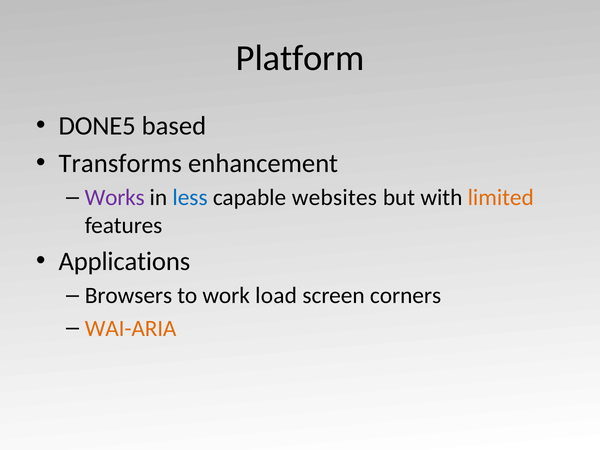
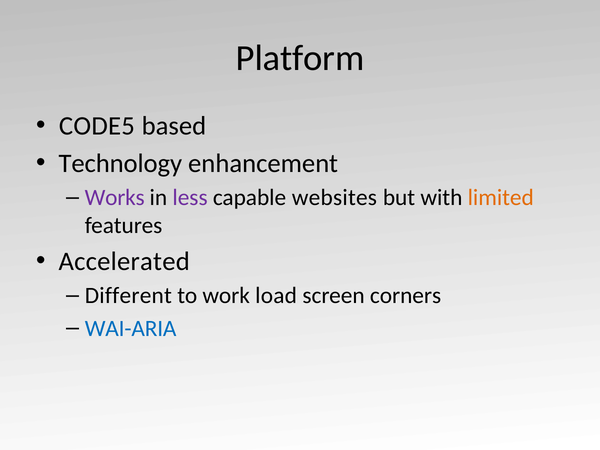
DONE5: DONE5 -> CODE5
Transforms: Transforms -> Technology
less colour: blue -> purple
Applications: Applications -> Accelerated
Browsers: Browsers -> Different
WAI-ARIA colour: orange -> blue
